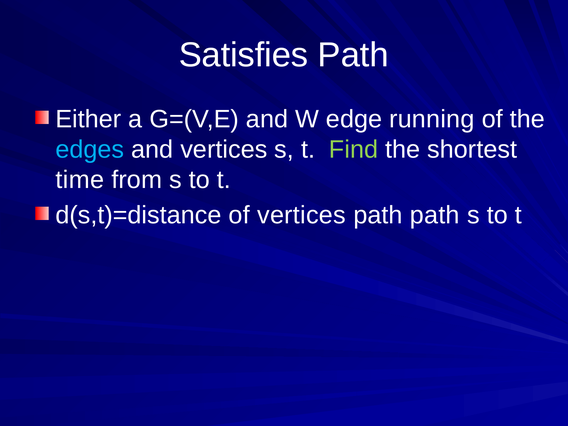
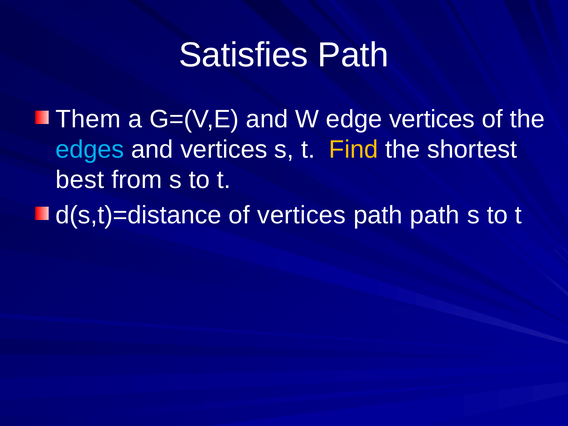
Either: Either -> Them
edge running: running -> vertices
Find colour: light green -> yellow
time: time -> best
